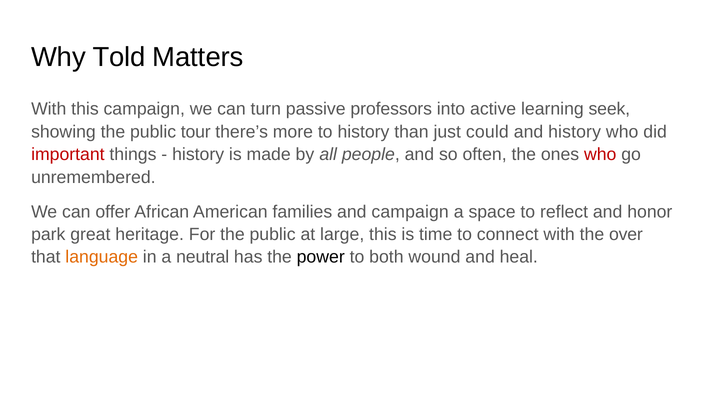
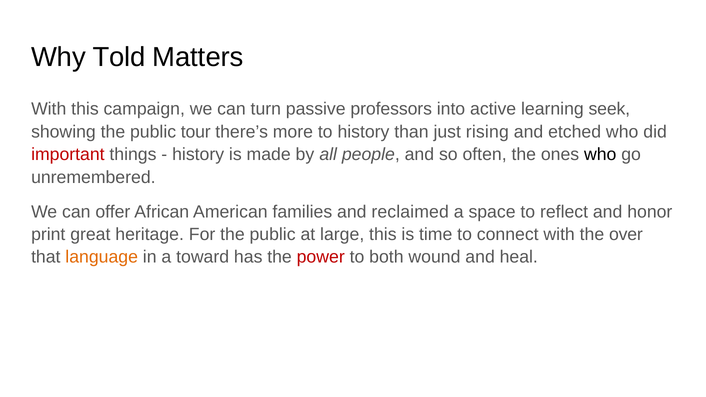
could: could -> rising
and history: history -> etched
who at (600, 155) colour: red -> black
and campaign: campaign -> reclaimed
park: park -> print
neutral: neutral -> toward
power colour: black -> red
